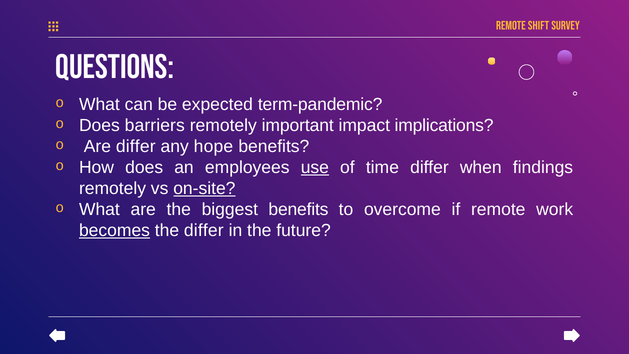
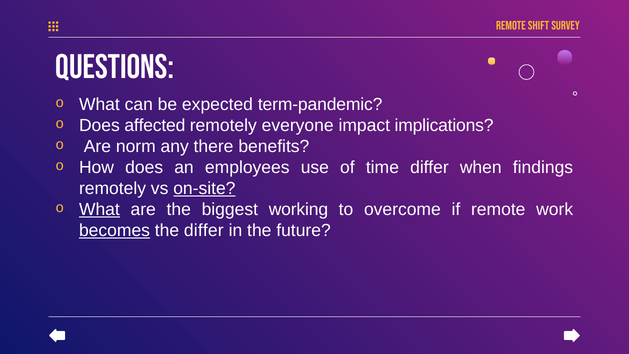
barriers: barriers -> affected
important: important -> everyone
Are differ: differ -> norm
hope: hope -> there
use underline: present -> none
What at (99, 210) underline: none -> present
biggest benefits: benefits -> working
